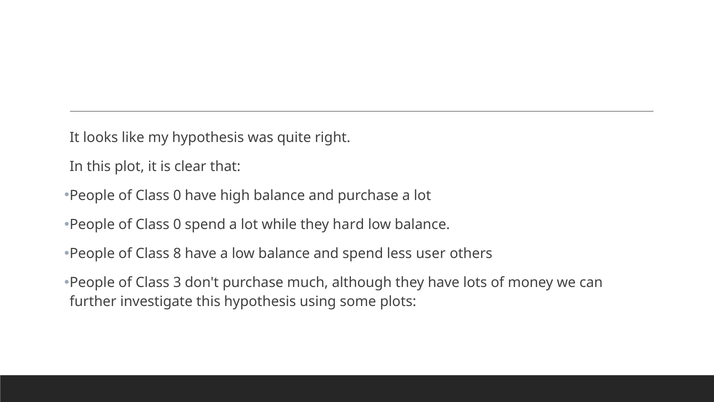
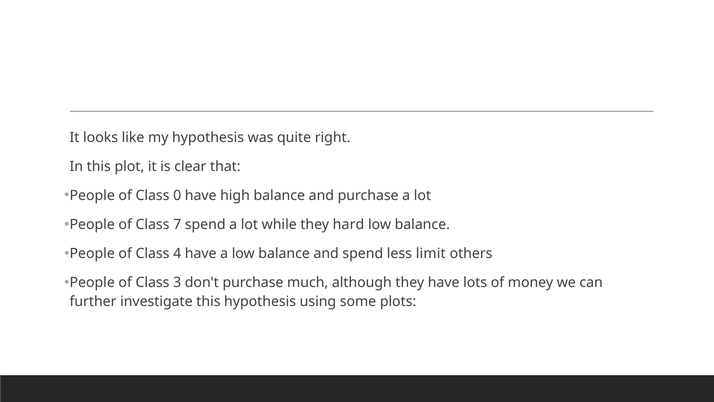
0 at (177, 224): 0 -> 7
8: 8 -> 4
user: user -> limit
